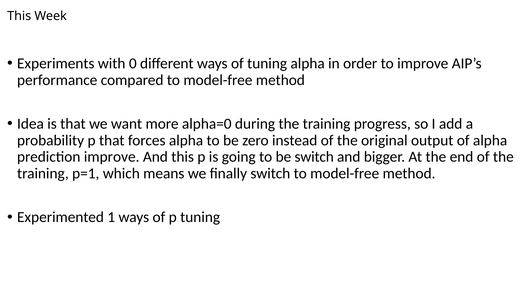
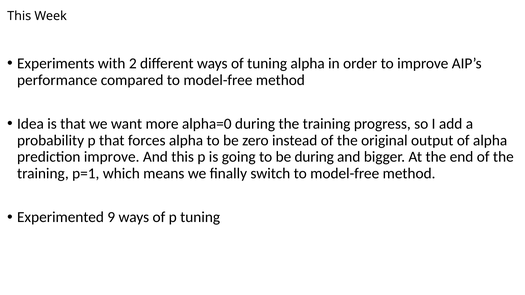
0: 0 -> 2
be switch: switch -> during
1: 1 -> 9
